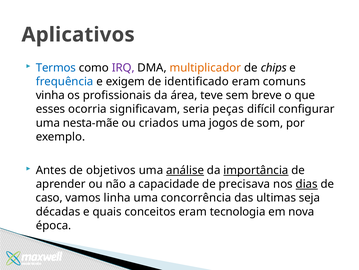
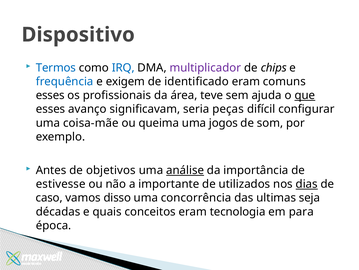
Aplicativos: Aplicativos -> Dispositivo
IRQ colour: purple -> blue
multiplicador colour: orange -> purple
vinha at (50, 95): vinha -> esses
breve: breve -> ajuda
que underline: none -> present
ocorria: ocorria -> avanço
nesta-mãe: nesta-mãe -> coisa-mãe
criados: criados -> queima
importância underline: present -> none
aprender: aprender -> estivesse
capacidade: capacidade -> importante
precisava: precisava -> utilizados
linha: linha -> disso
nova: nova -> para
